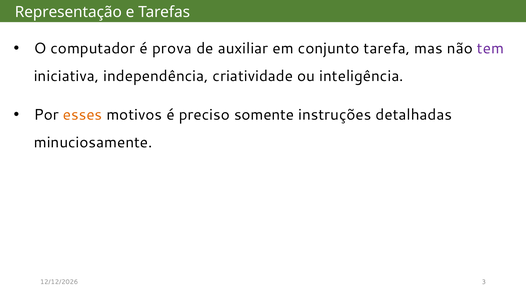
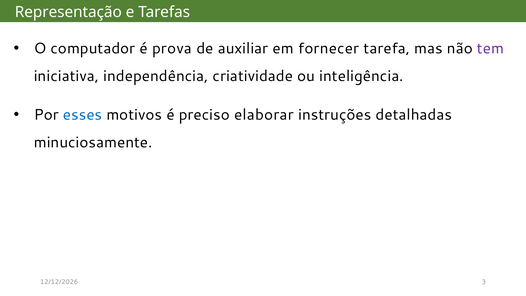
conjunto: conjunto -> fornecer
esses colour: orange -> blue
somente: somente -> elaborar
